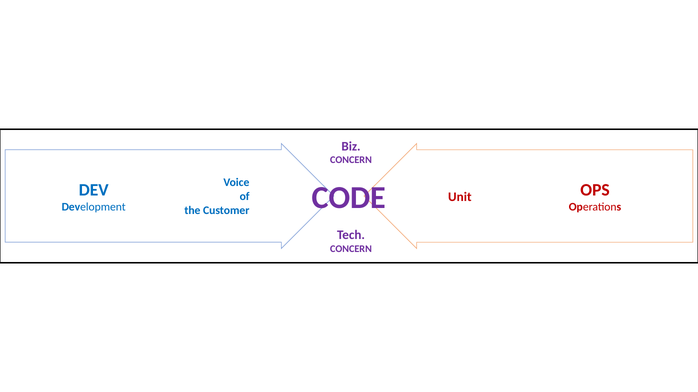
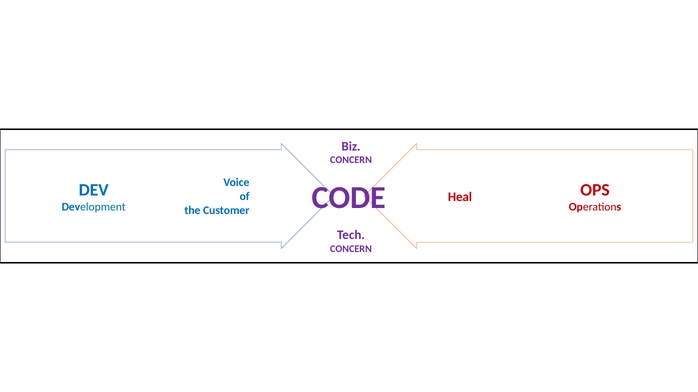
Unit: Unit -> Heal
